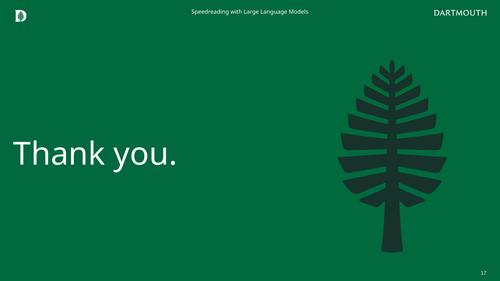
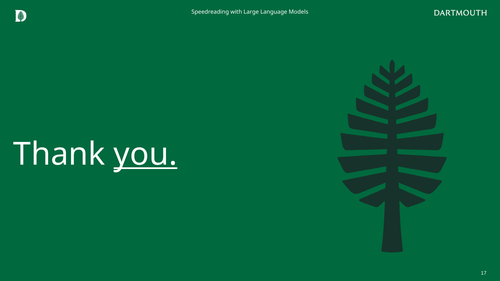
you underline: none -> present
